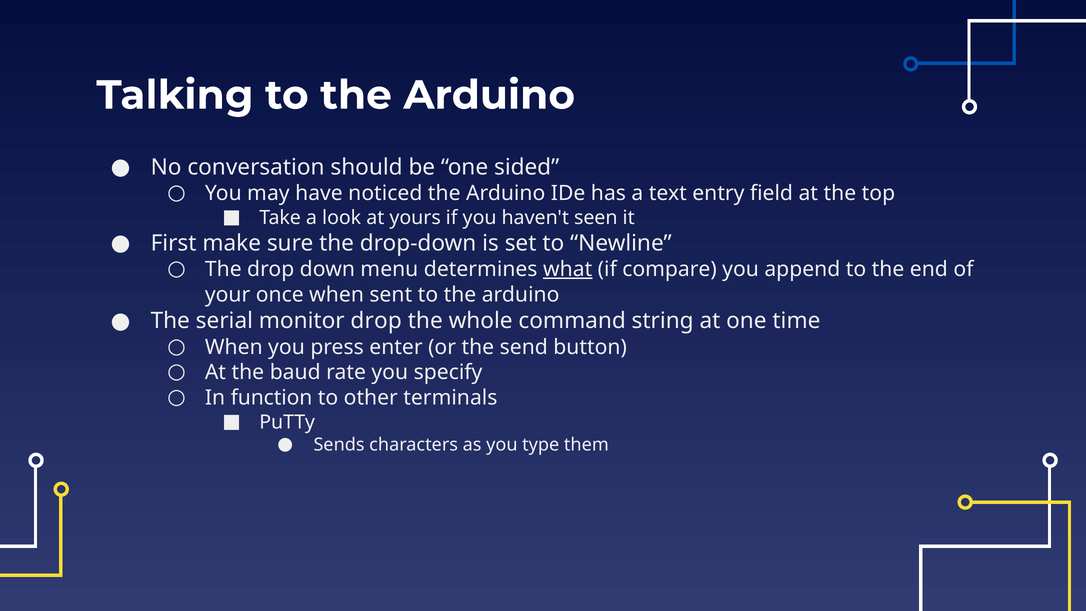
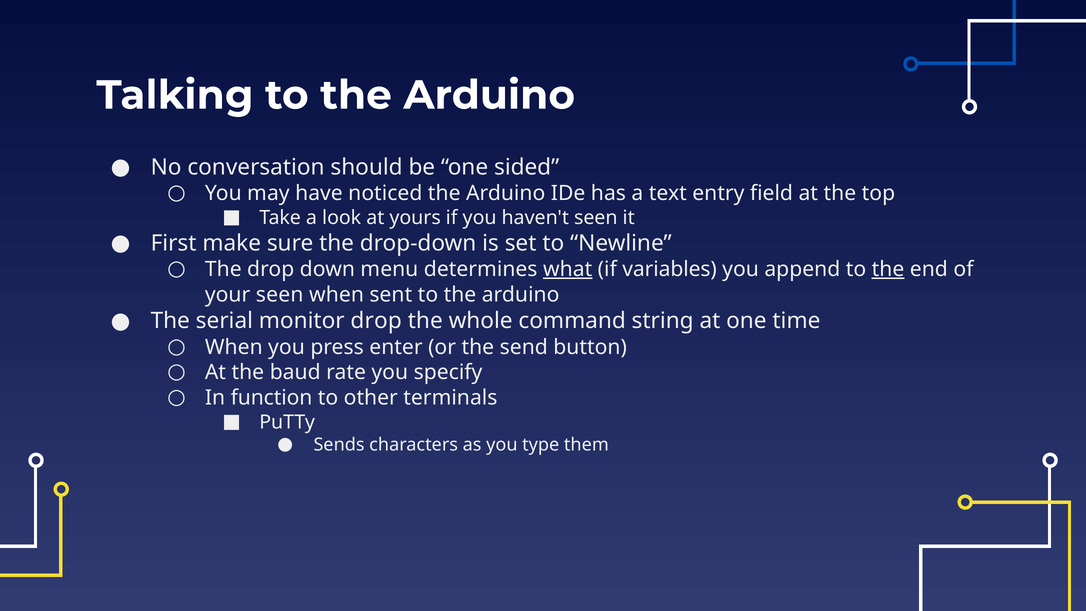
compare: compare -> variables
the at (888, 269) underline: none -> present
your once: once -> seen
